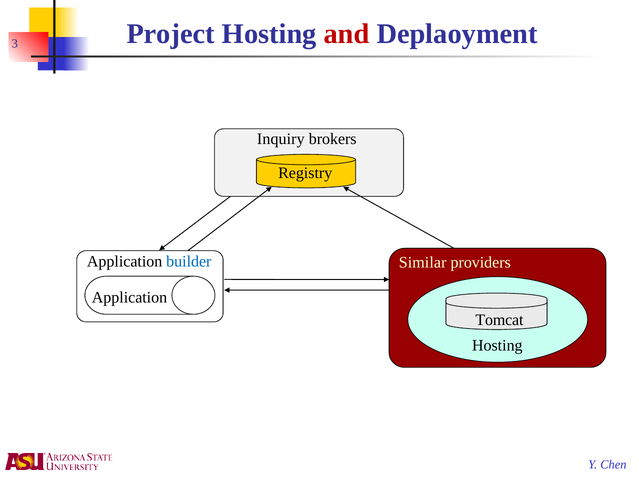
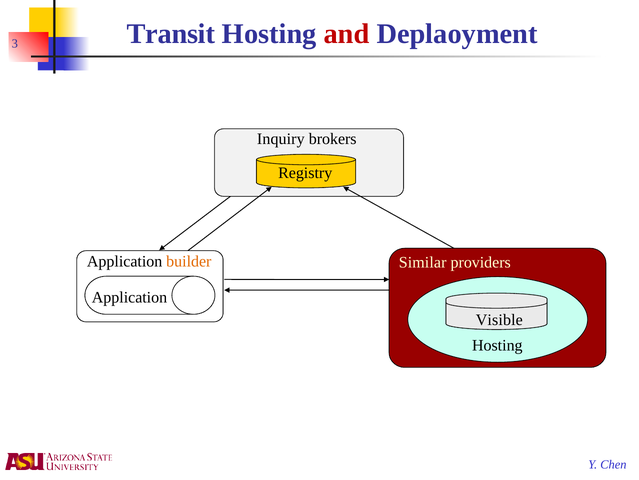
Project: Project -> Transit
builder colour: blue -> orange
Tomcat: Tomcat -> Visible
